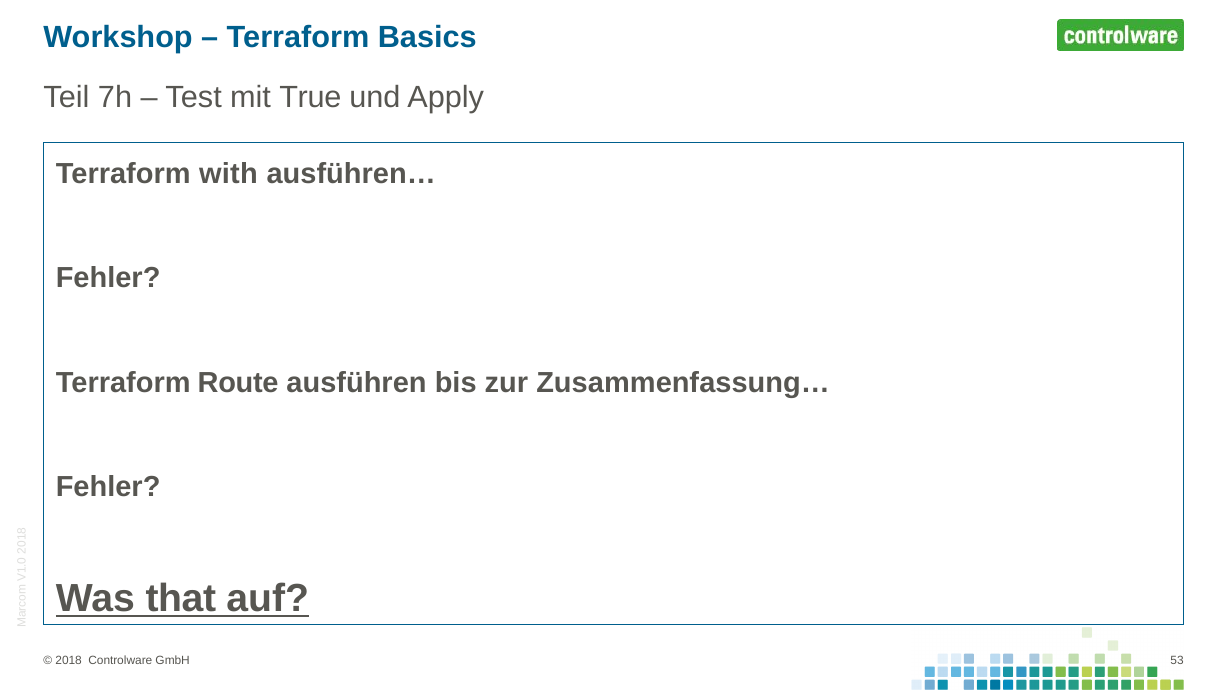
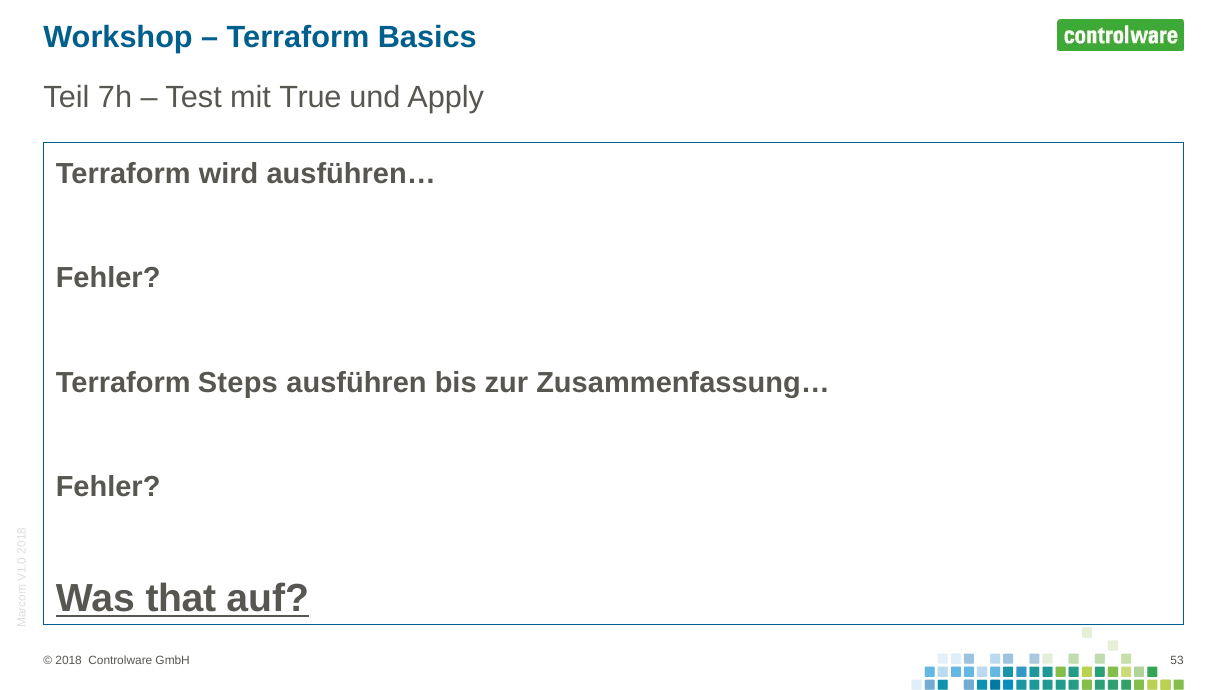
with: with -> wird
Route: Route -> Steps
